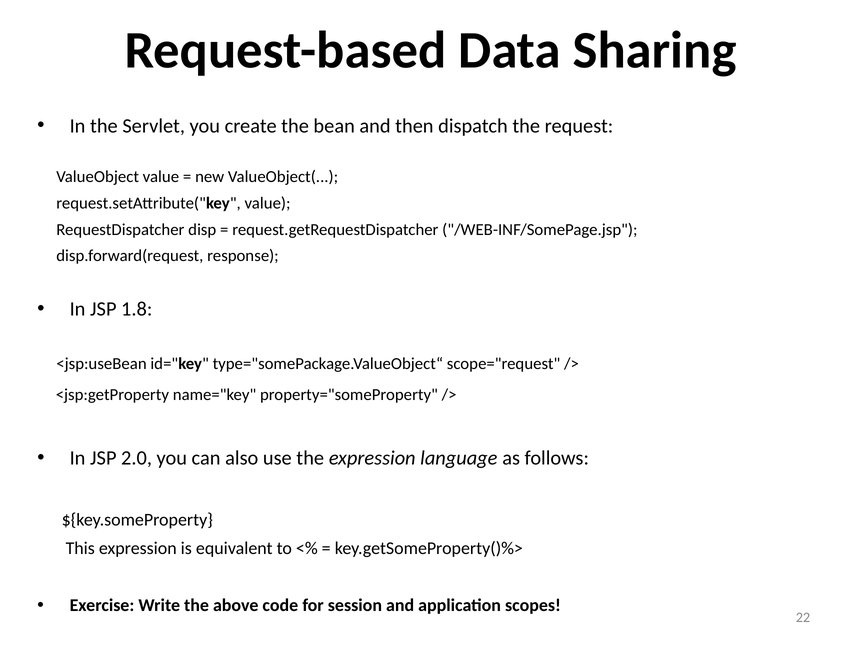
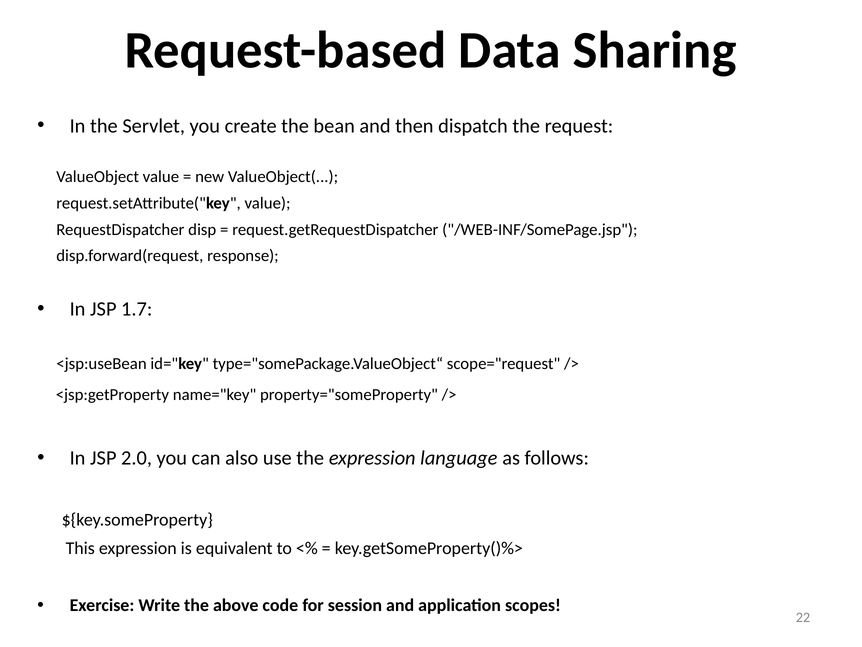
1.8: 1.8 -> 1.7
